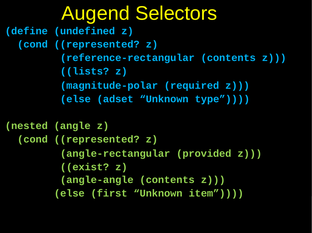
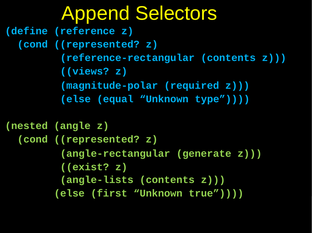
Augend: Augend -> Append
undefined: undefined -> reference
lists: lists -> views
adset: adset -> equal
provided: provided -> generate
angle-angle: angle-angle -> angle-lists
item: item -> true
